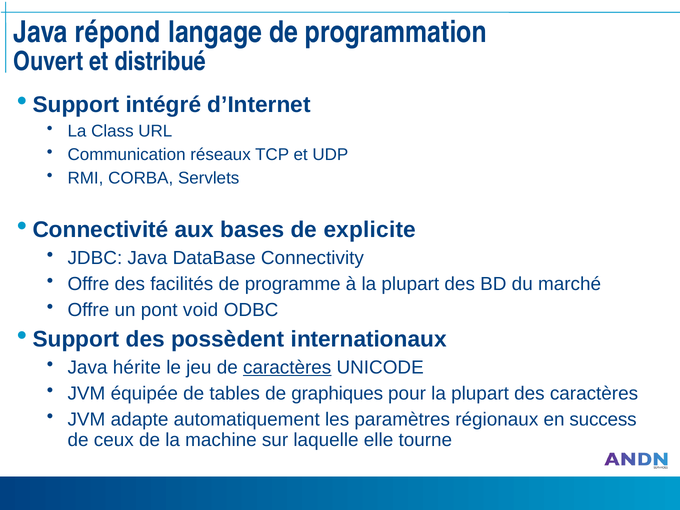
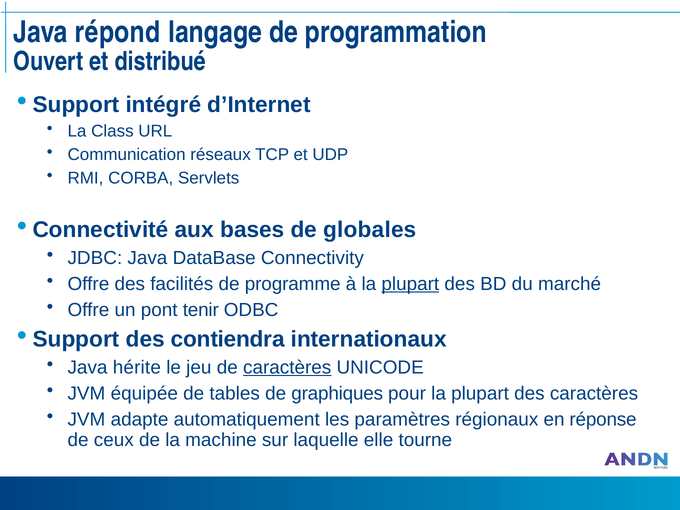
explicite: explicite -> globales
plupart at (410, 284) underline: none -> present
void: void -> tenir
possèdent: possèdent -> contiendra
success: success -> réponse
